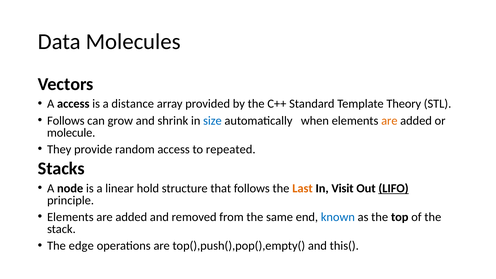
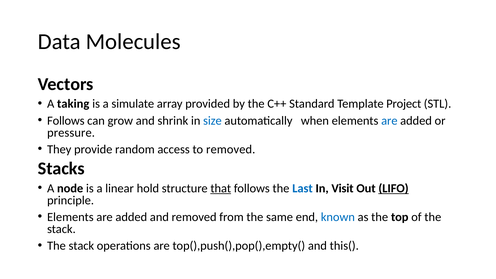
A access: access -> taking
distance: distance -> simulate
Theory: Theory -> Project
are at (389, 121) colour: orange -> blue
molecule: molecule -> pressure
to repeated: repeated -> removed
that underline: none -> present
Last colour: orange -> blue
edge at (81, 246): edge -> stack
